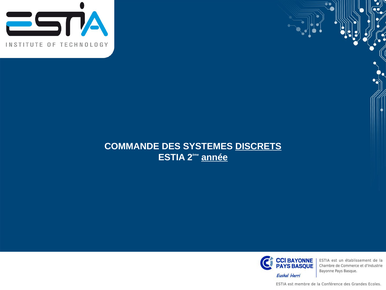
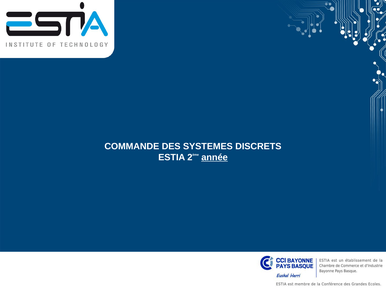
DISCRETS underline: present -> none
